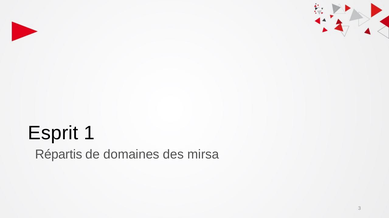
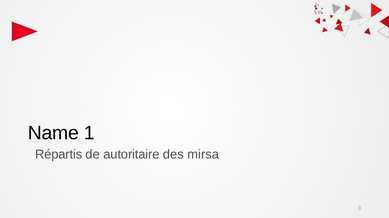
Esprit: Esprit -> Name
domaines: domaines -> autoritaire
